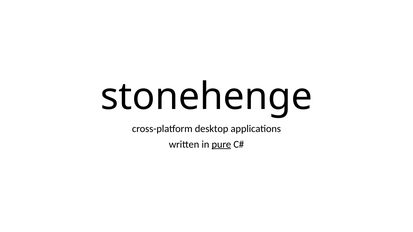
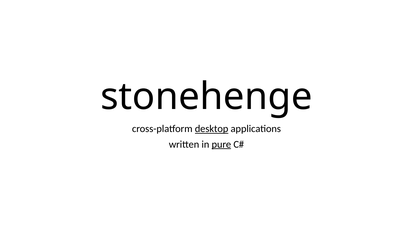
desktop underline: none -> present
